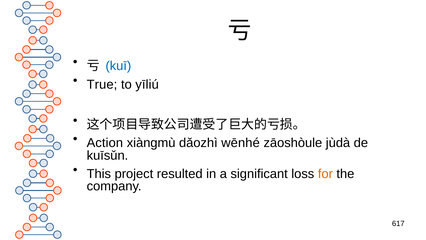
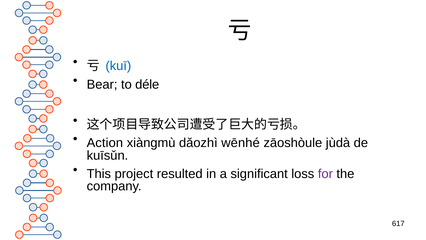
True: True -> Bear
yīliú: yīliú -> déle
for colour: orange -> purple
